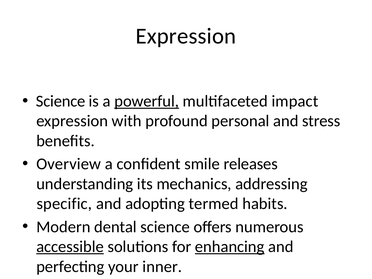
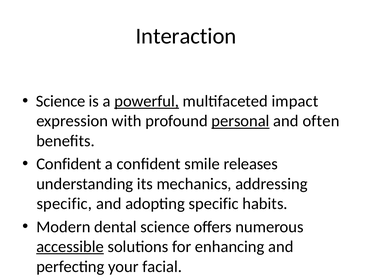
Expression at (186, 36): Expression -> Interaction
personal underline: none -> present
stress: stress -> often
Overview at (69, 164): Overview -> Confident
adopting termed: termed -> specific
enhancing underline: present -> none
perfecting your inner: inner -> facial
